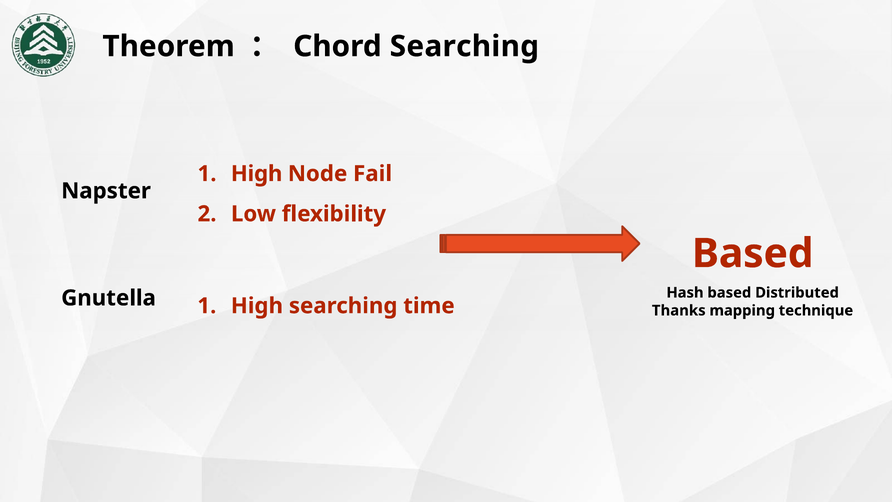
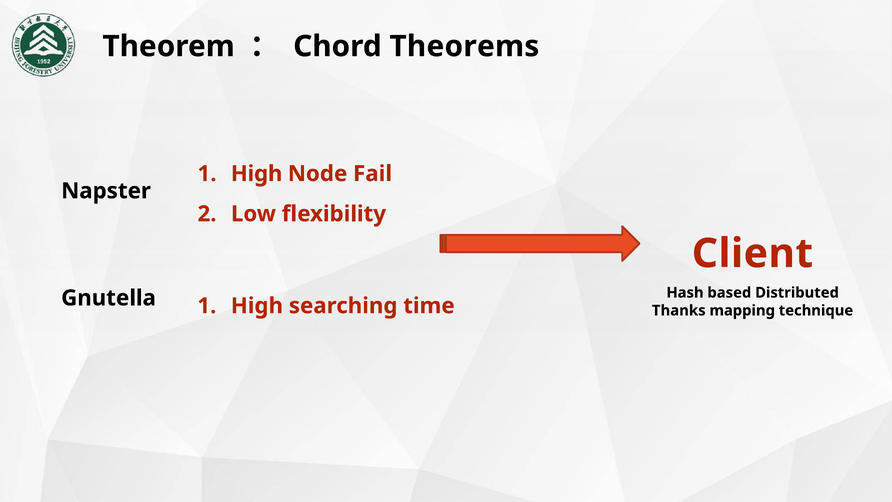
Chord Searching: Searching -> Theorems
Based at (753, 253): Based -> Client
